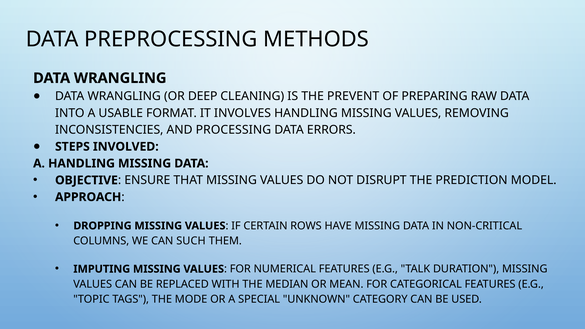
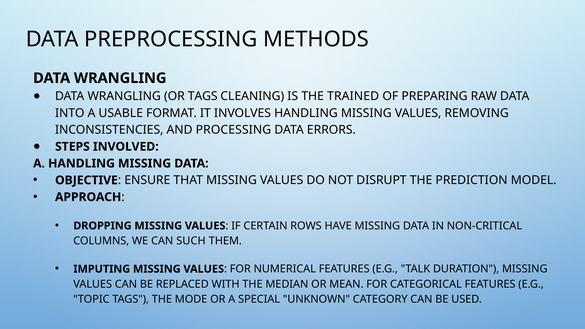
OR DEEP: DEEP -> TAGS
PREVENT: PREVENT -> TRAINED
